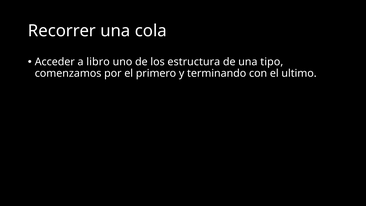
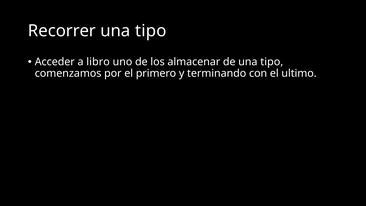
Recorrer una cola: cola -> tipo
estructura: estructura -> almacenar
